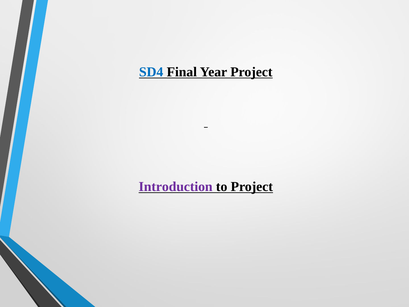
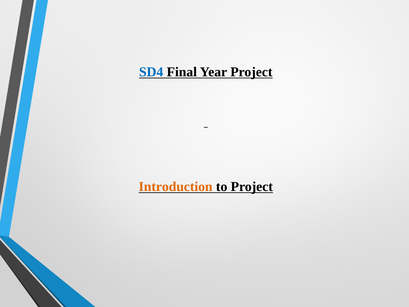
Introduction colour: purple -> orange
